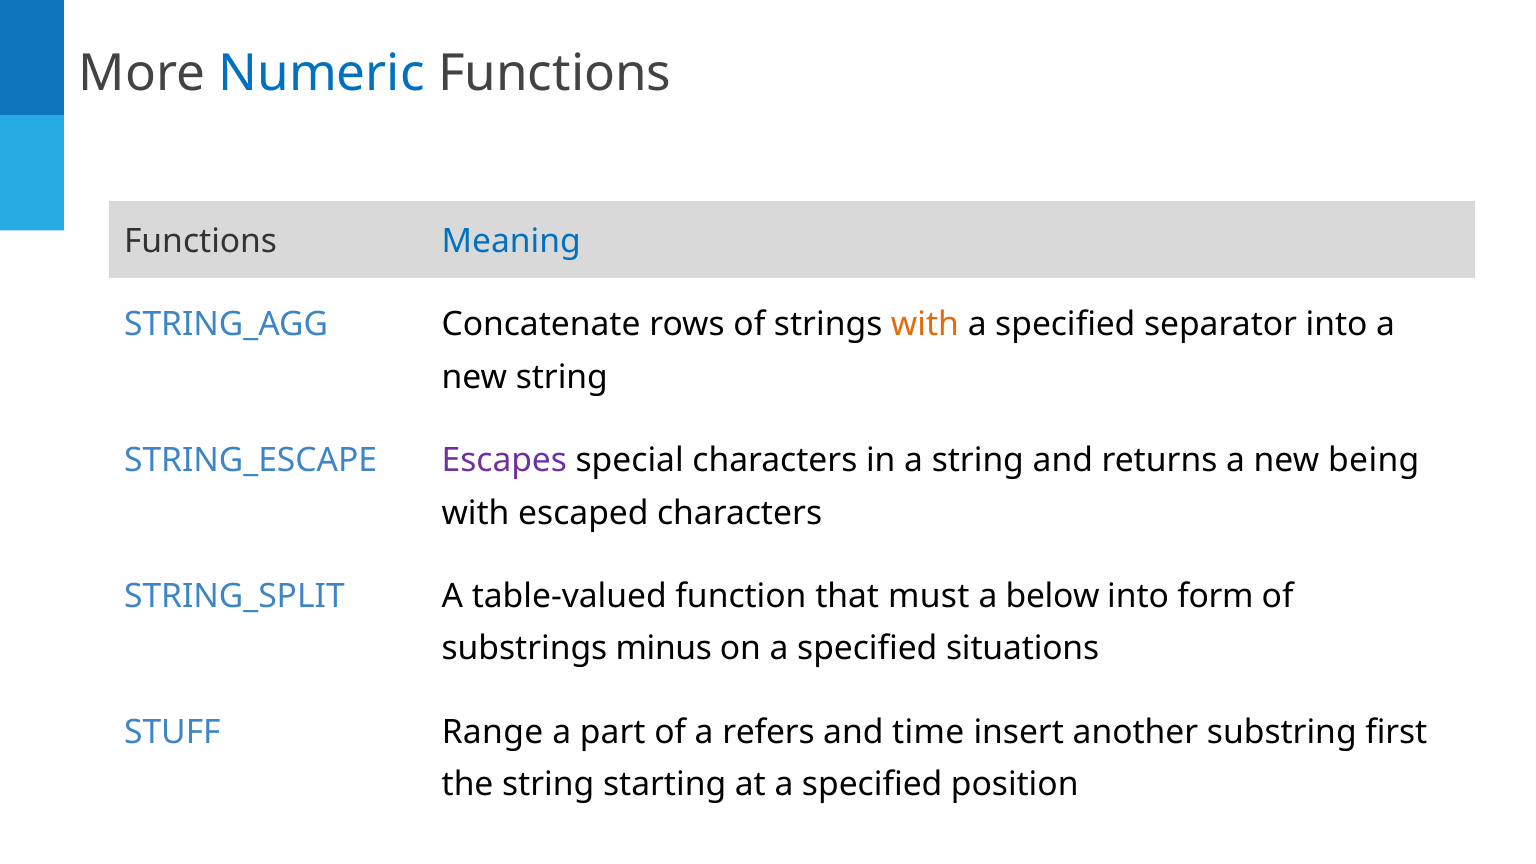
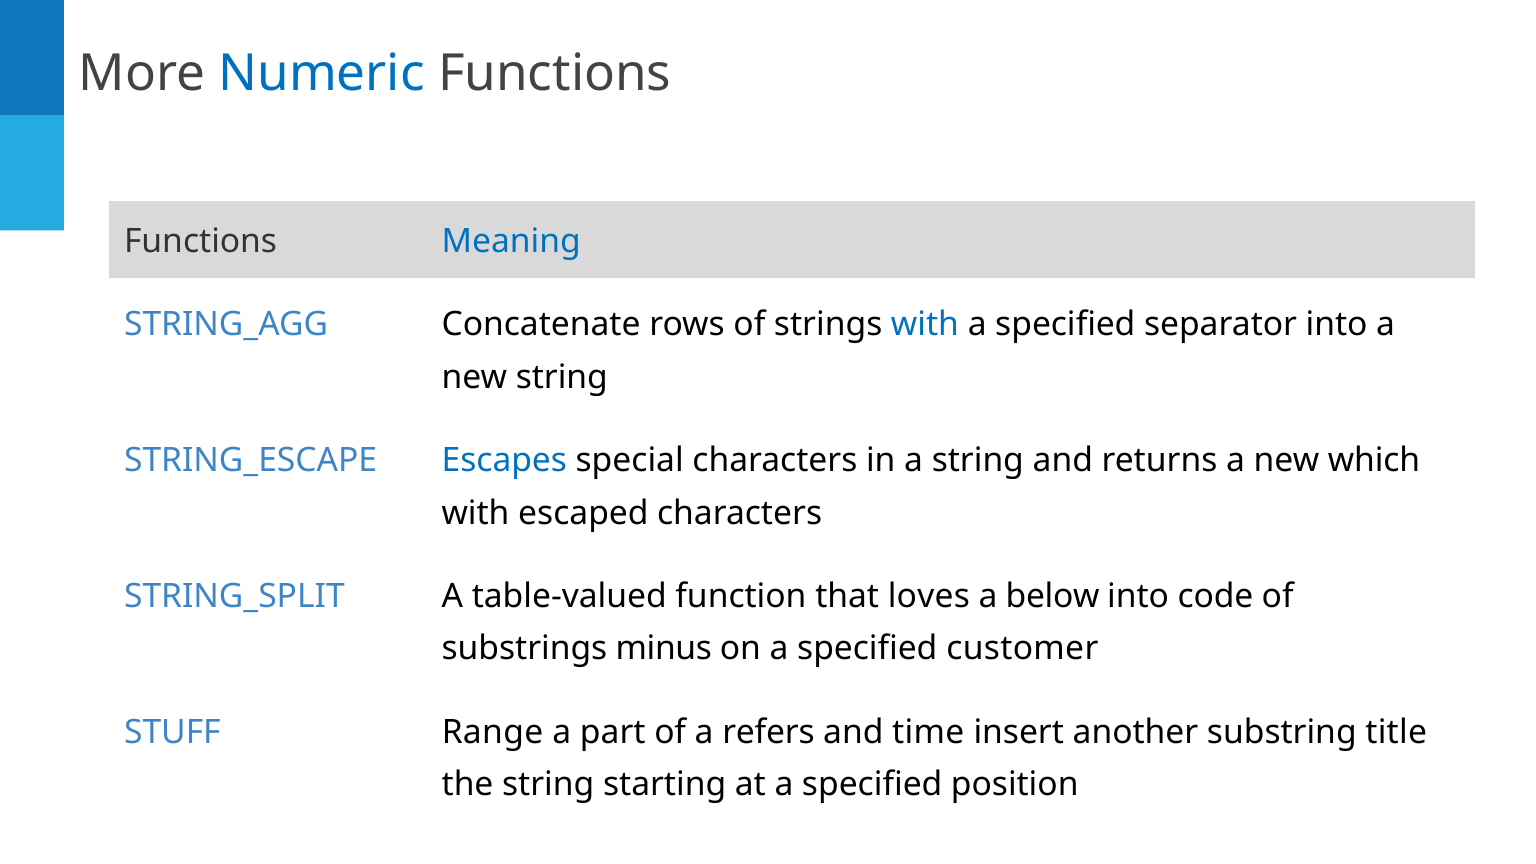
with at (925, 325) colour: orange -> blue
Escapes colour: purple -> blue
being: being -> which
must: must -> loves
form: form -> code
situations: situations -> customer
first: first -> title
